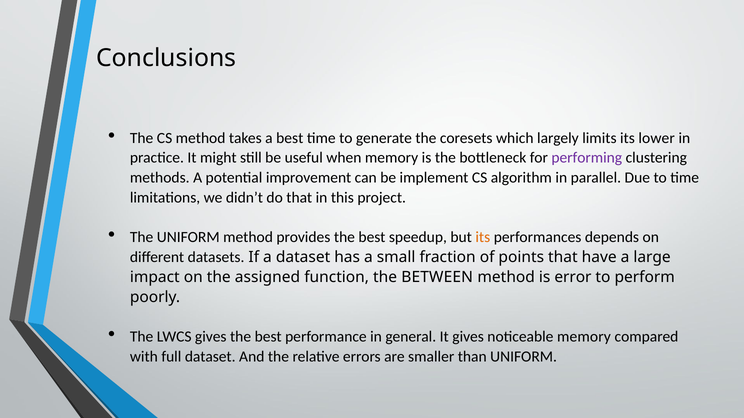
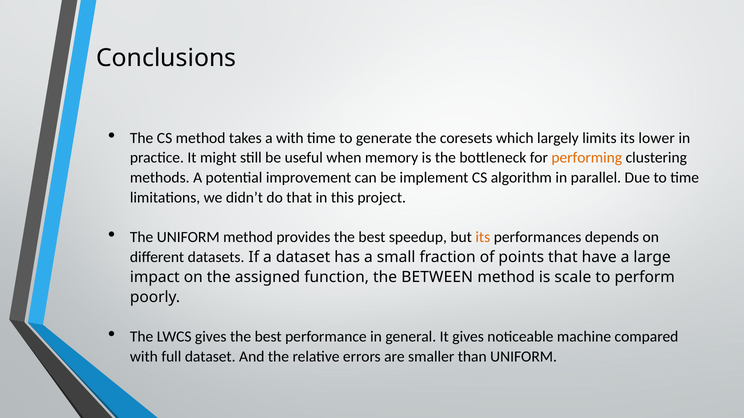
a best: best -> with
performing colour: purple -> orange
error: error -> scale
noticeable memory: memory -> machine
